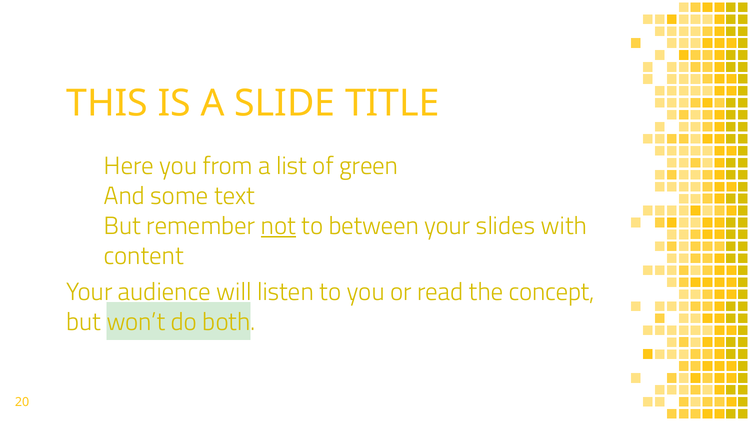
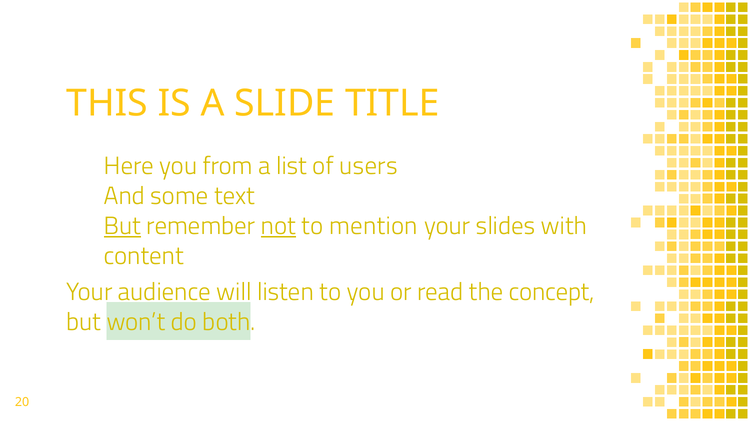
green: green -> users
But at (122, 226) underline: none -> present
between: between -> mention
